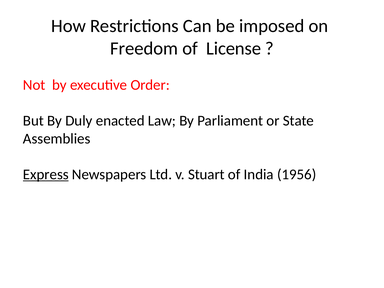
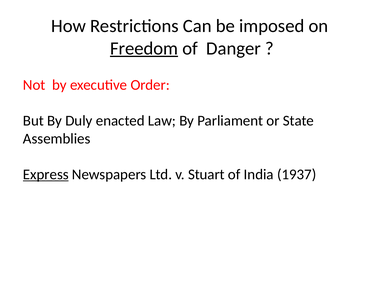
Freedom underline: none -> present
License: License -> Danger
1956: 1956 -> 1937
